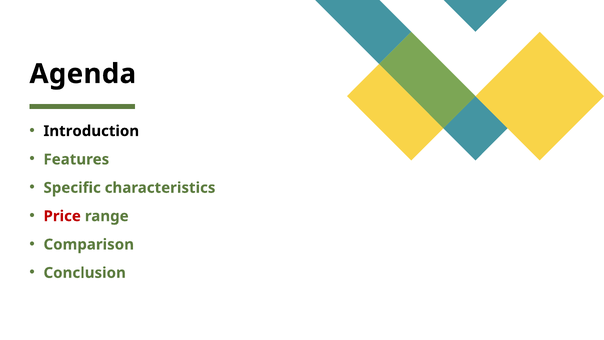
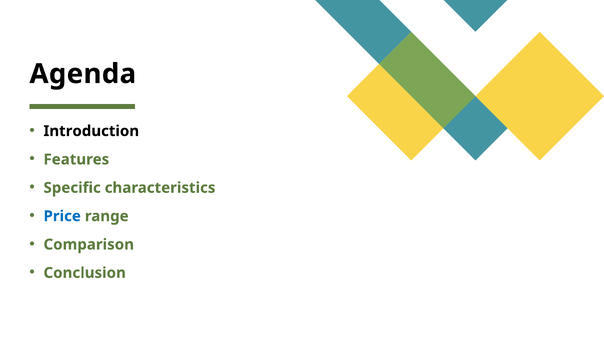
Price colour: red -> blue
